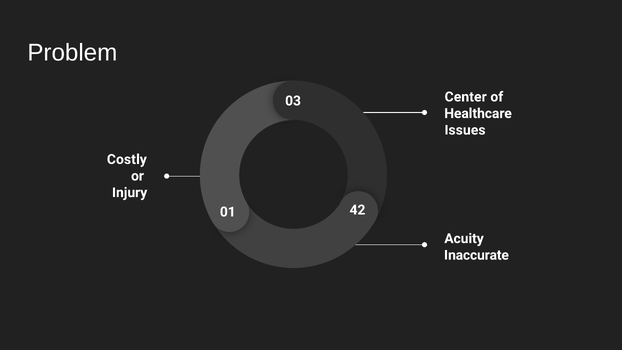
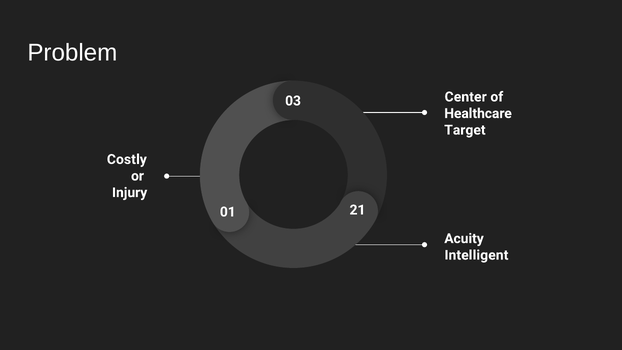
Issues: Issues -> Target
42: 42 -> 21
Inaccurate: Inaccurate -> Intelligent
